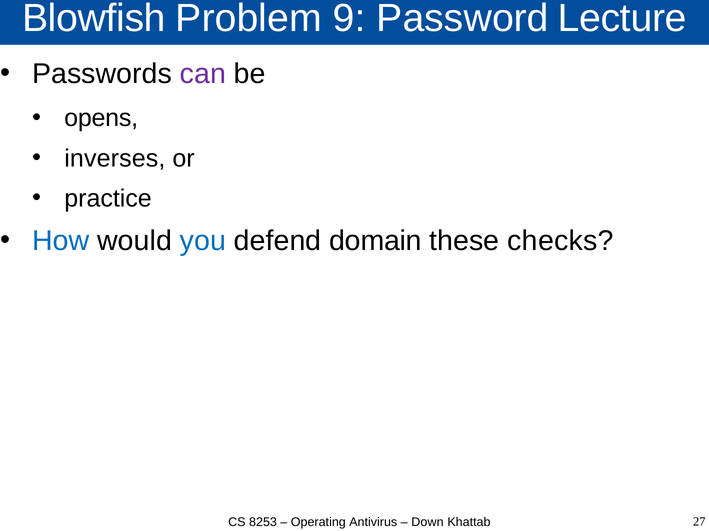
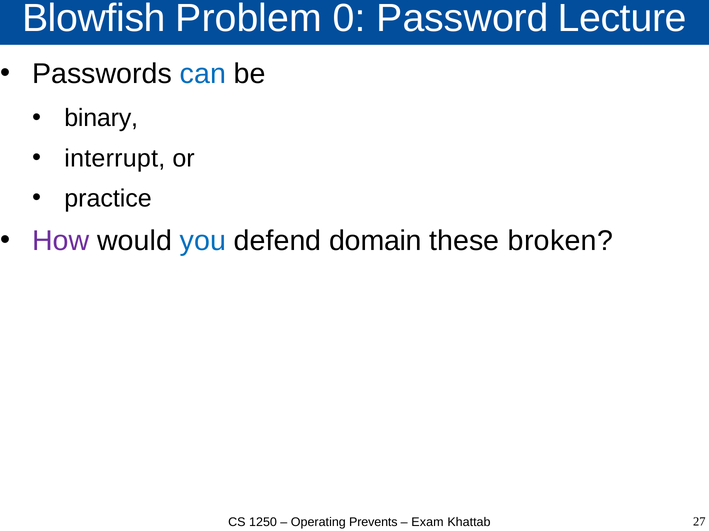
9: 9 -> 0
can colour: purple -> blue
opens: opens -> binary
inverses: inverses -> interrupt
How colour: blue -> purple
checks: checks -> broken
8253: 8253 -> 1250
Antivirus: Antivirus -> Prevents
Down: Down -> Exam
